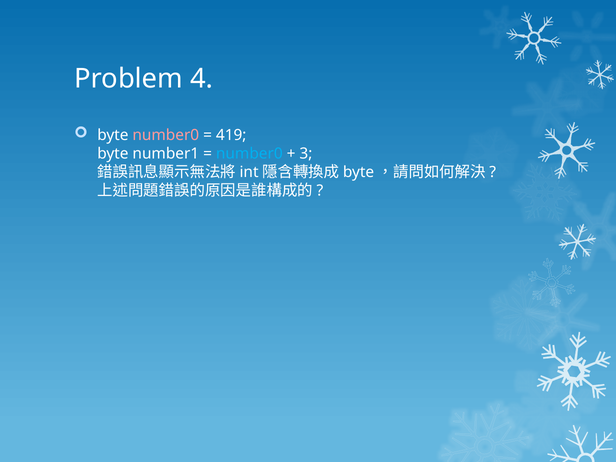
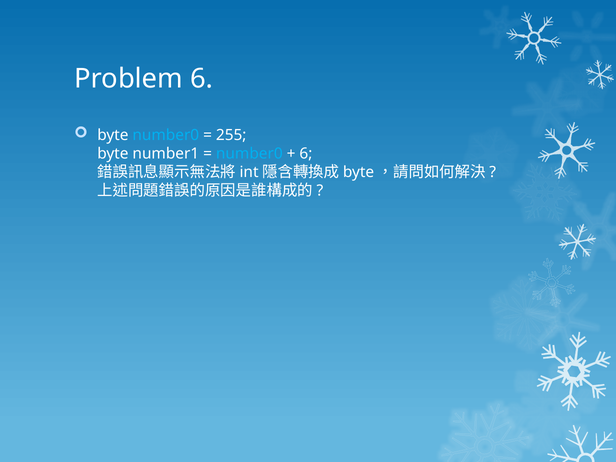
Problem 4: 4 -> 6
number0 at (166, 135) colour: pink -> light blue
419: 419 -> 255
3 at (306, 154): 3 -> 6
